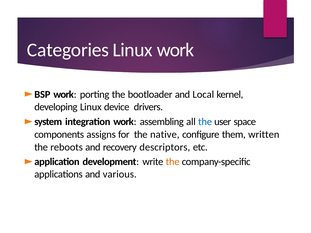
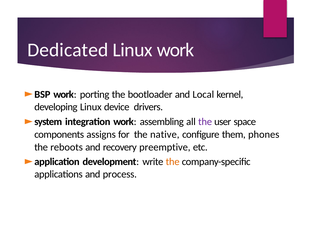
Categories: Categories -> Dedicated
the at (205, 122) colour: blue -> purple
written: written -> phones
descriptors: descriptors -> preemptive
various: various -> process
